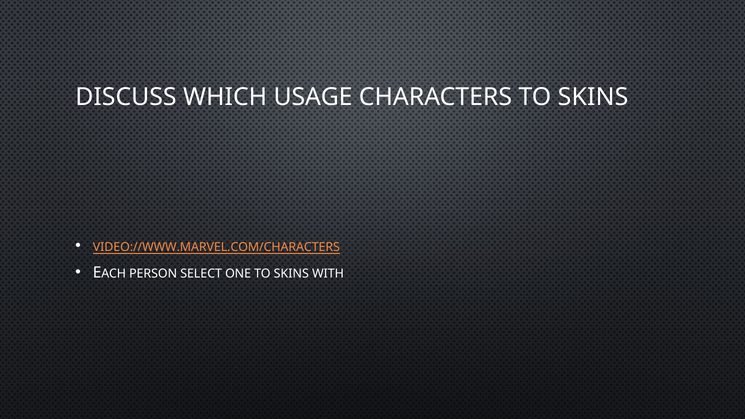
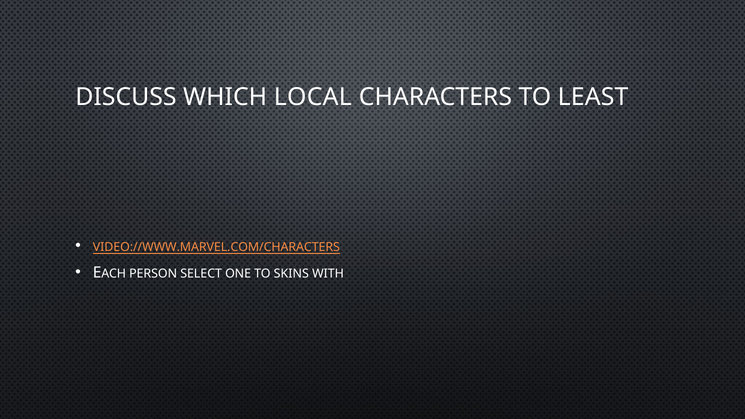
USAGE: USAGE -> LOCAL
CHARACTERS TO SKINS: SKINS -> LEAST
